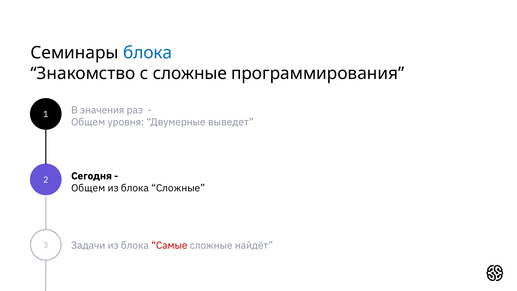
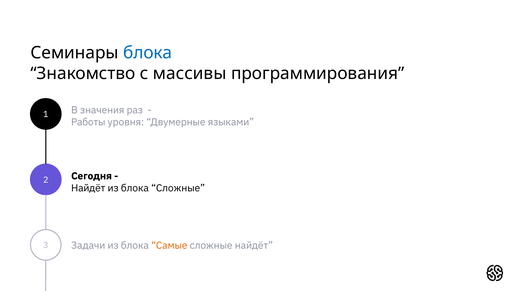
с сложные: сложные -> массивы
Общем at (88, 122): Общем -> Работы
выведет: выведет -> языками
Общем at (88, 188): Общем -> Найдёт
Самые colour: red -> orange
